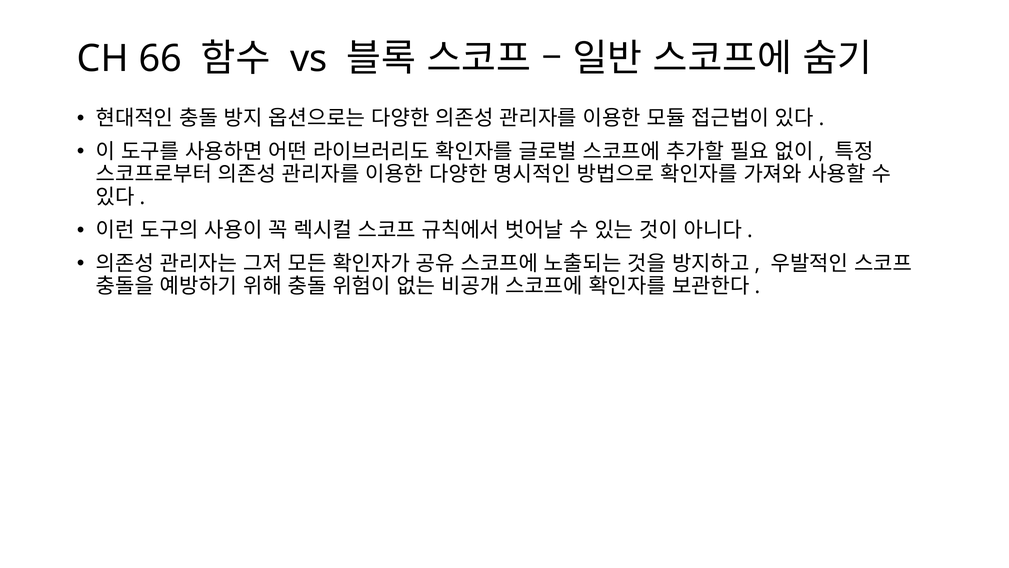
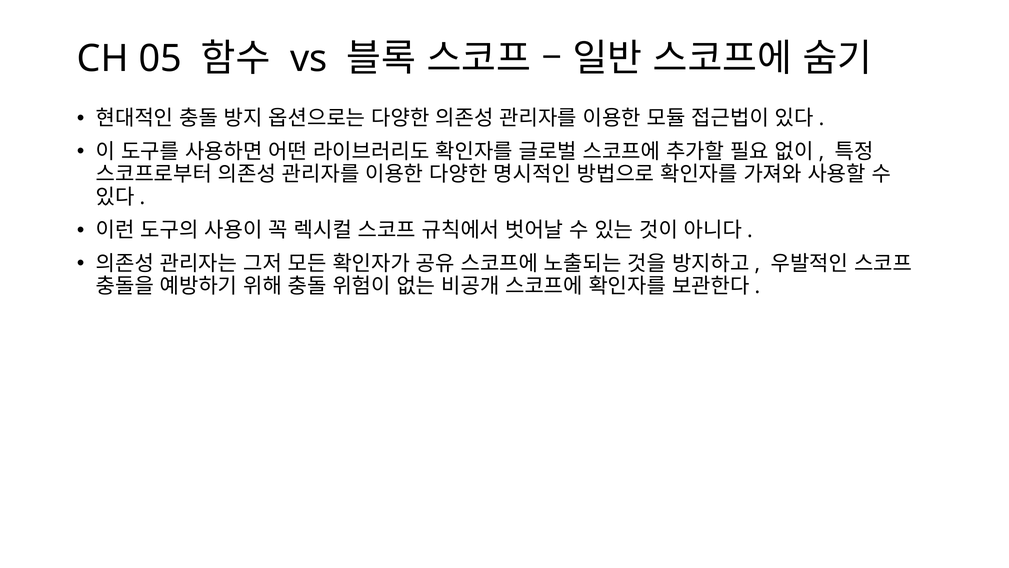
66: 66 -> 05
